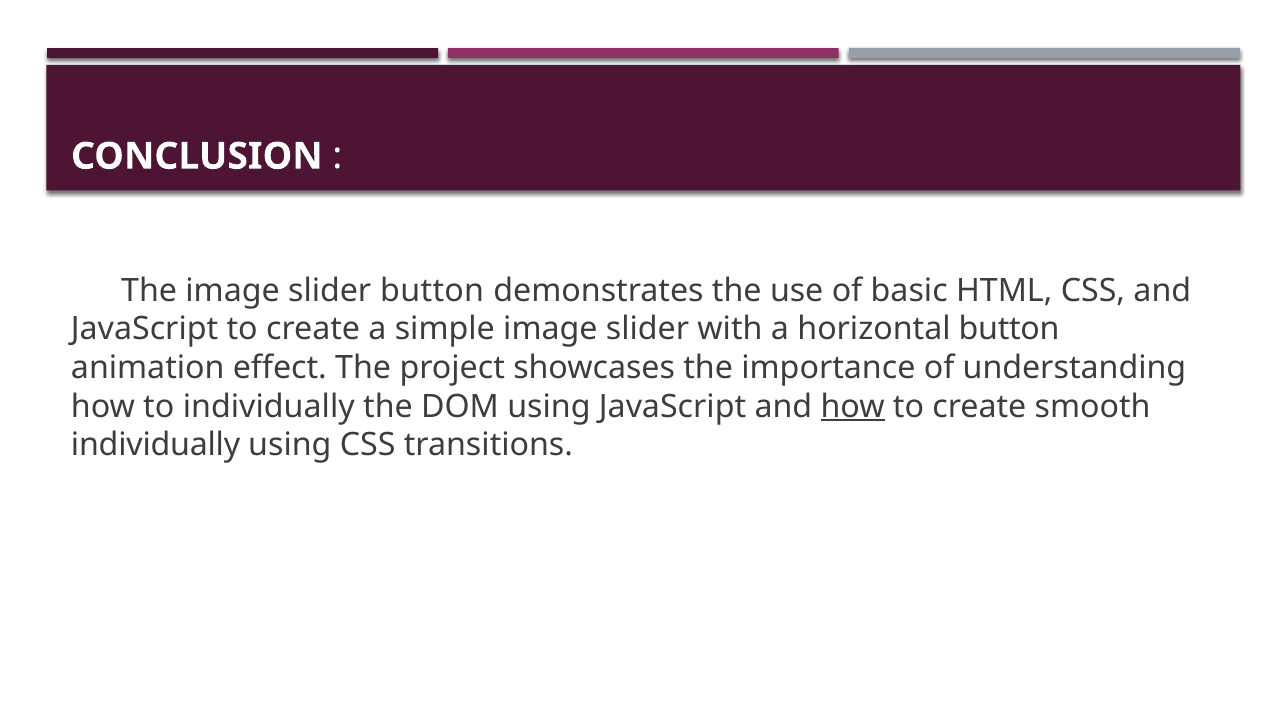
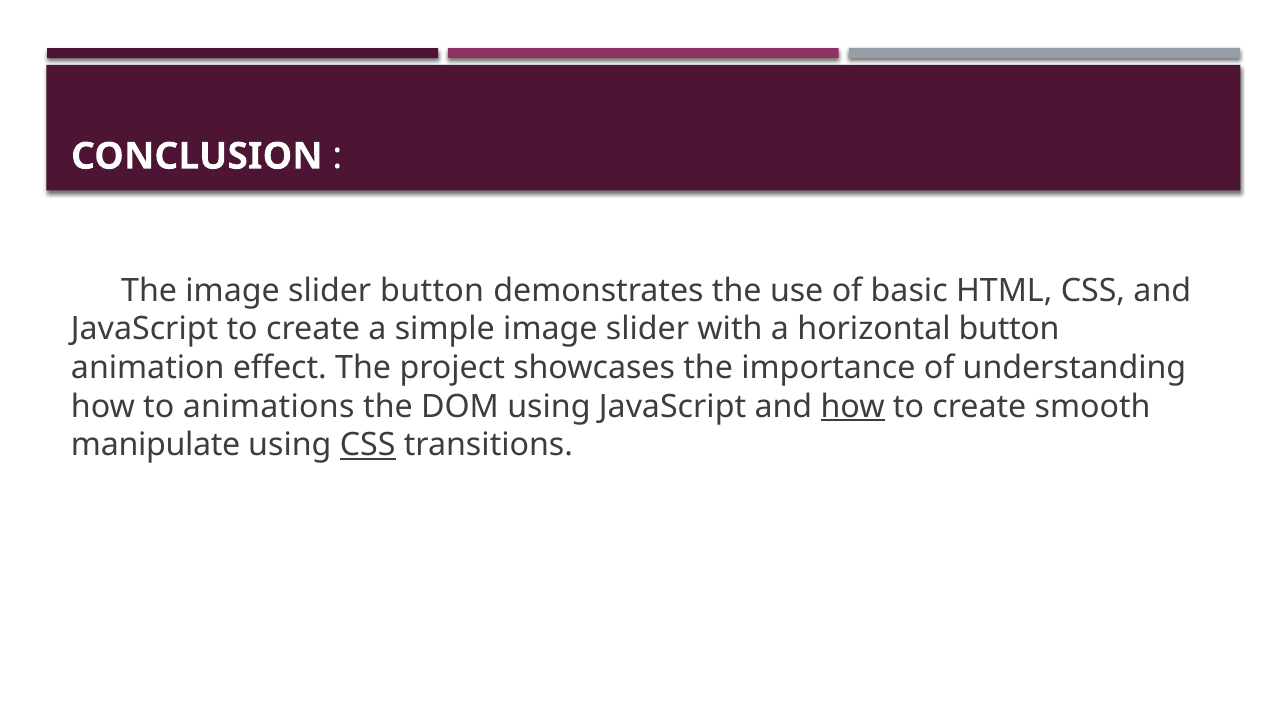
to individually: individually -> animations
individually at (156, 445): individually -> manipulate
CSS at (368, 445) underline: none -> present
